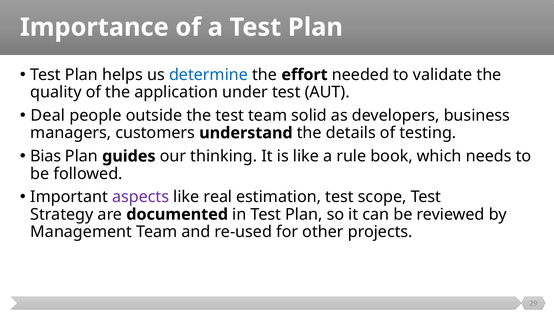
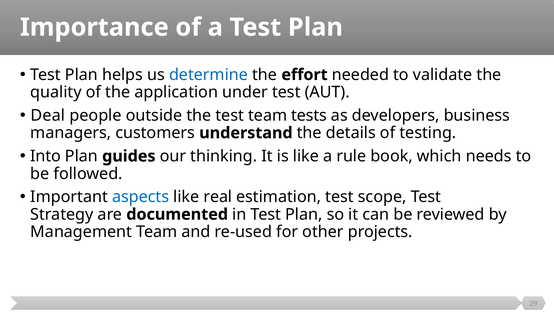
solid: solid -> tests
Bias: Bias -> Into
aspects colour: purple -> blue
